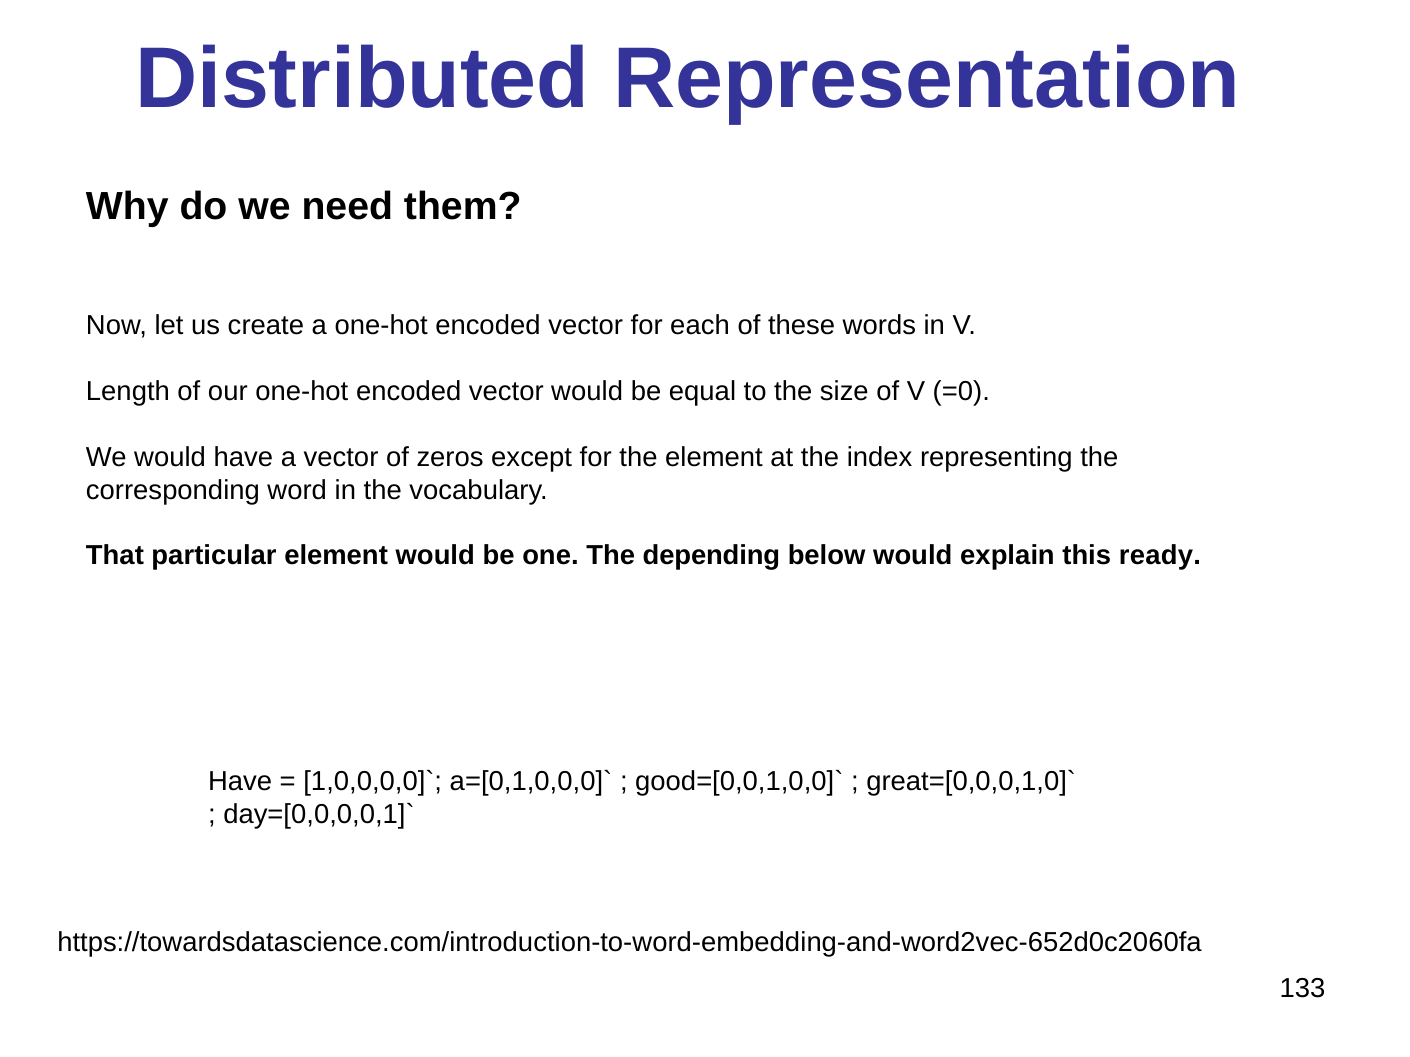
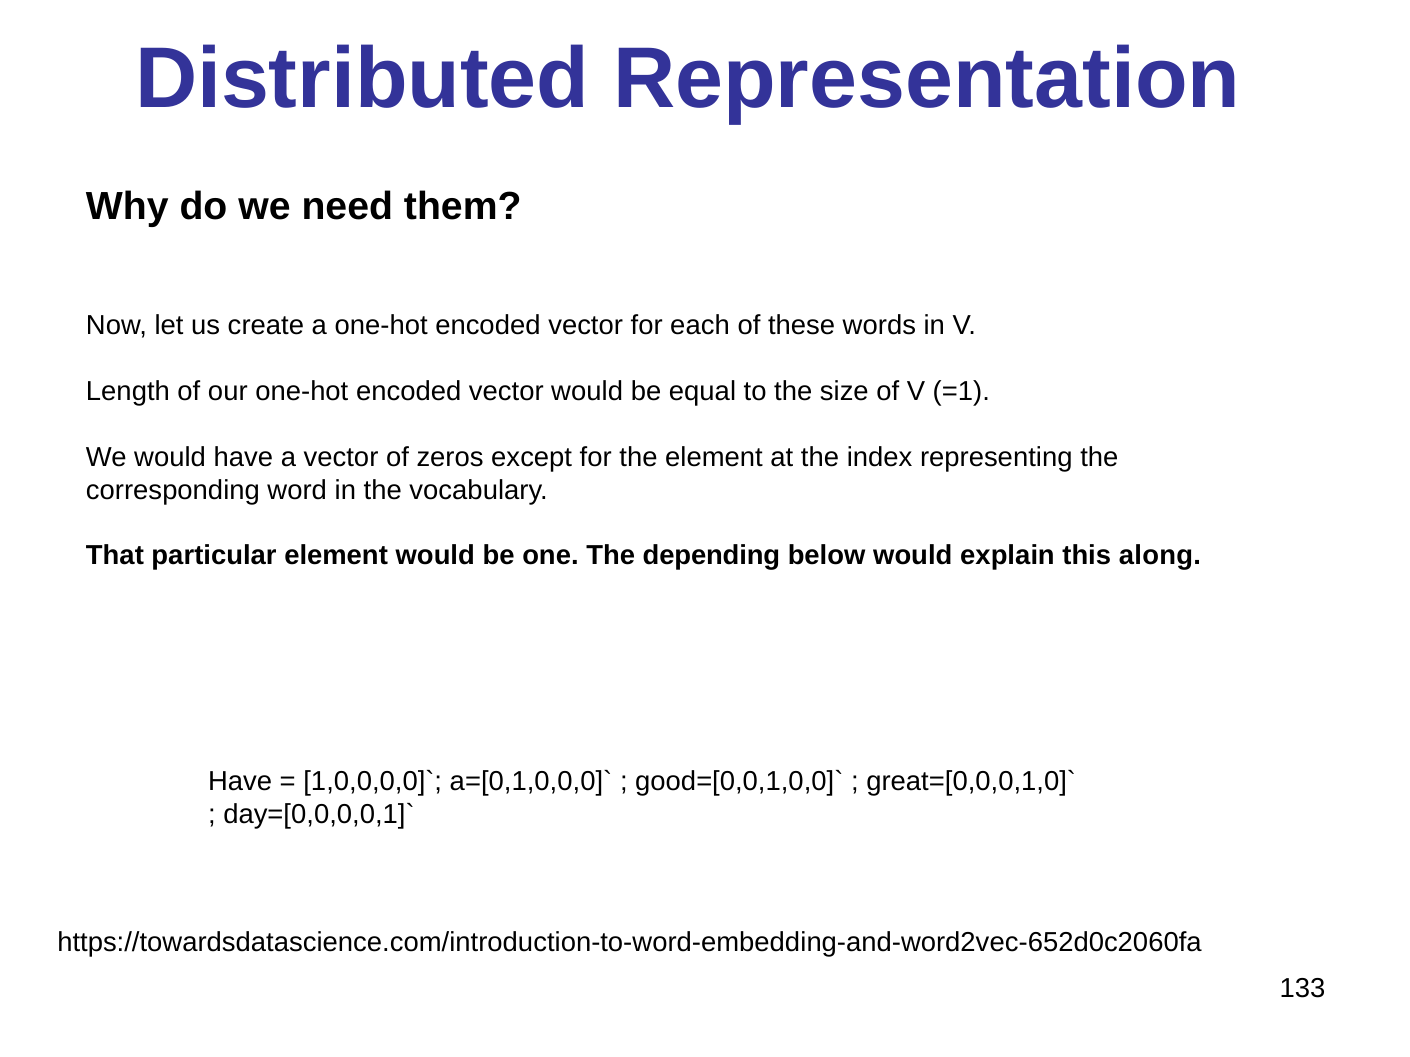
=0: =0 -> =1
ready: ready -> along
